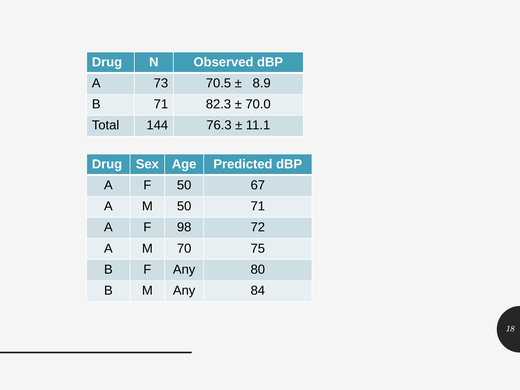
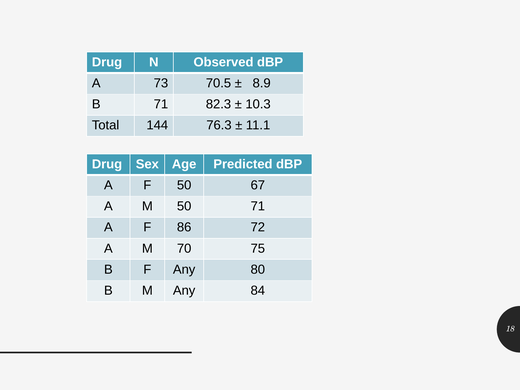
70.0: 70.0 -> 10.3
98: 98 -> 86
